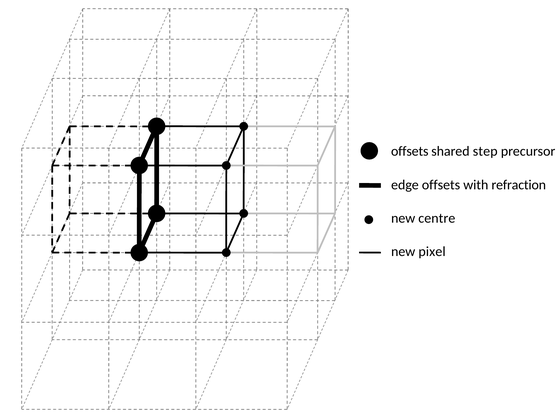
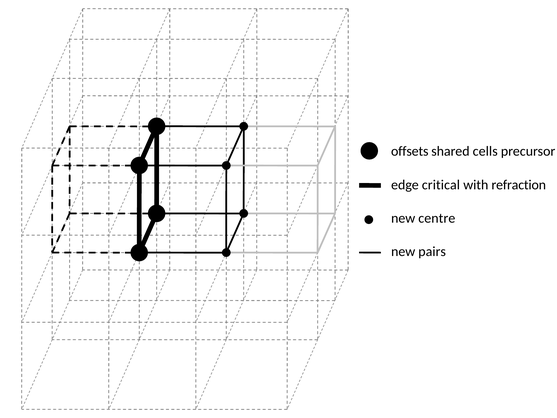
step: step -> cells
edge offsets: offsets -> critical
pixel: pixel -> pairs
